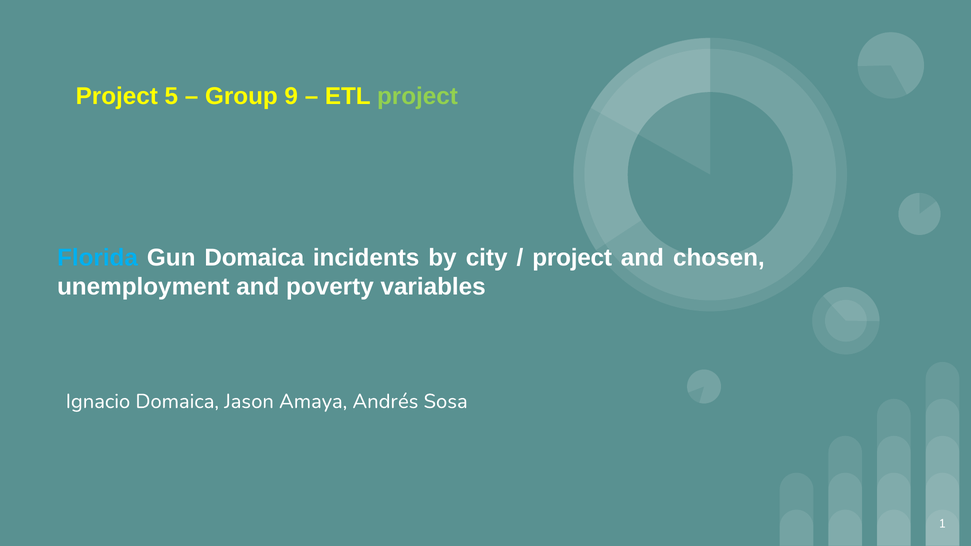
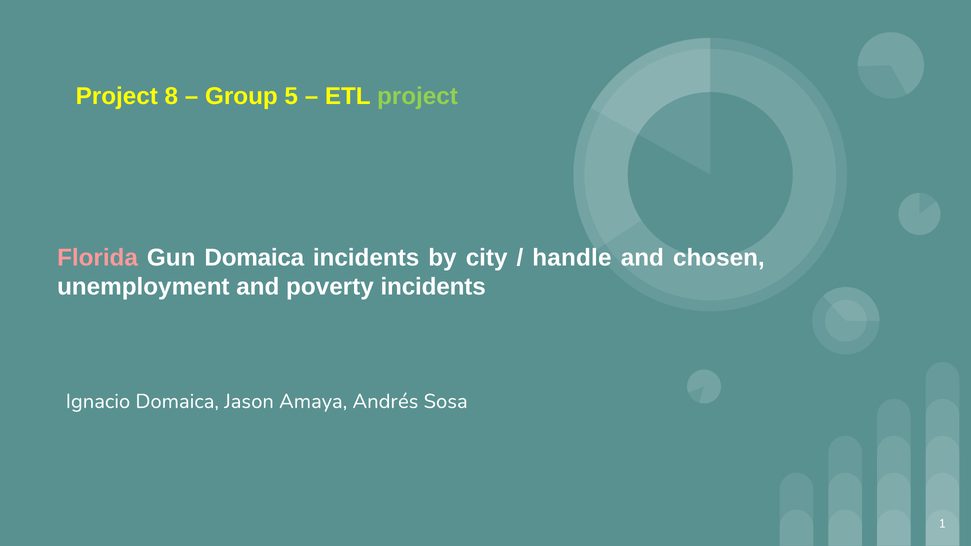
5: 5 -> 8
9: 9 -> 5
Florida colour: light blue -> pink
project at (572, 258): project -> handle
poverty variables: variables -> incidents
